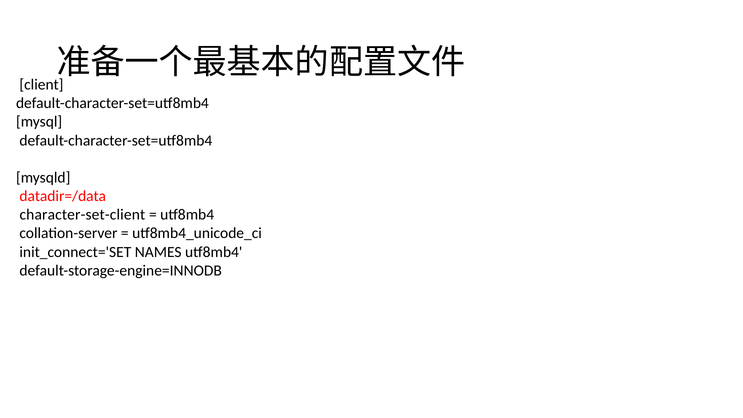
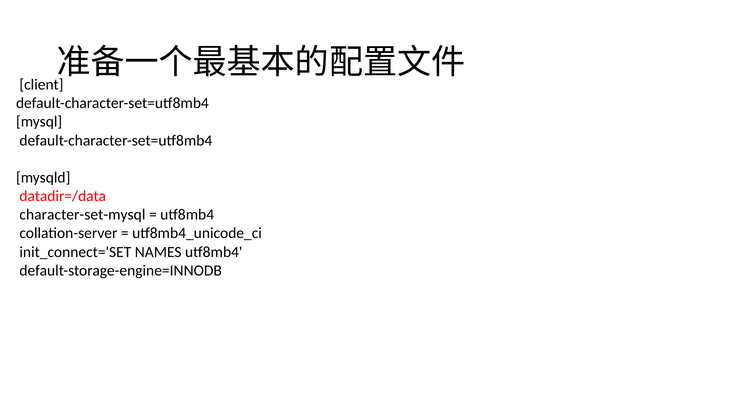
character-set-client: character-set-client -> character-set-mysql
